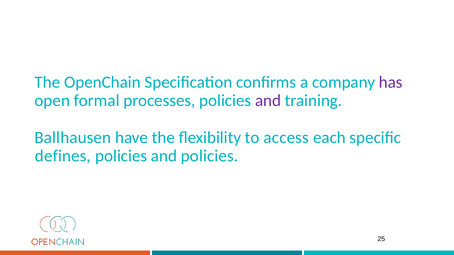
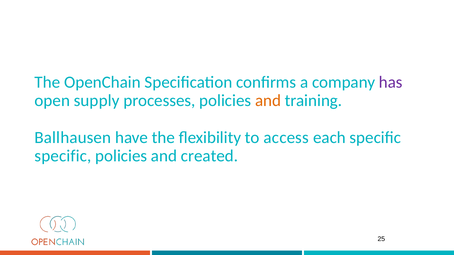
formal: formal -> supply
and at (268, 101) colour: purple -> orange
defines at (63, 156): defines -> specific
and policies: policies -> created
